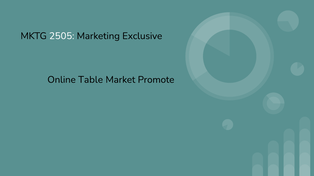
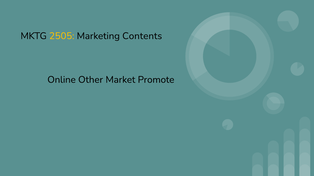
2505 colour: white -> yellow
Exclusive: Exclusive -> Contents
Table: Table -> Other
